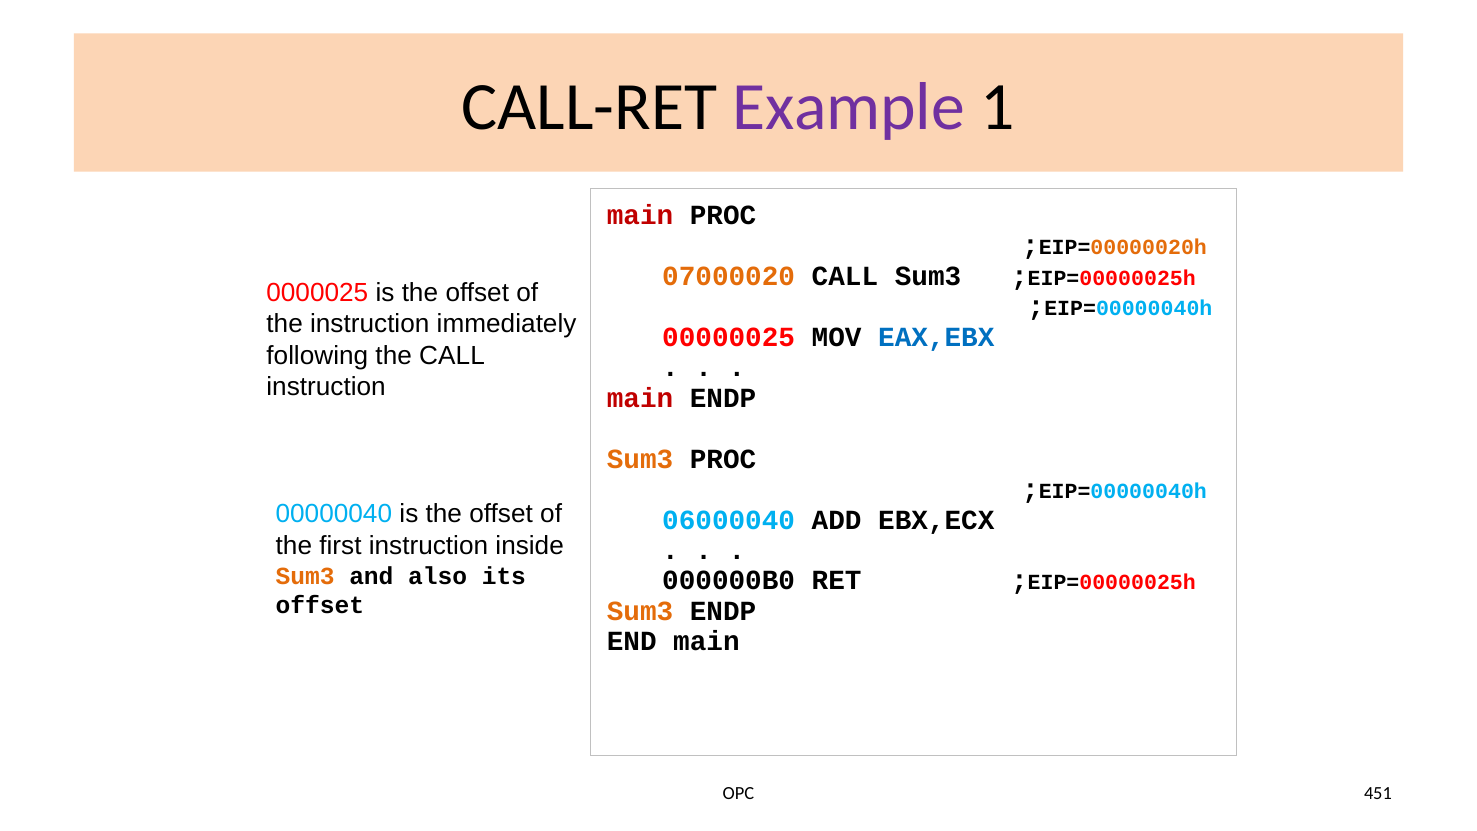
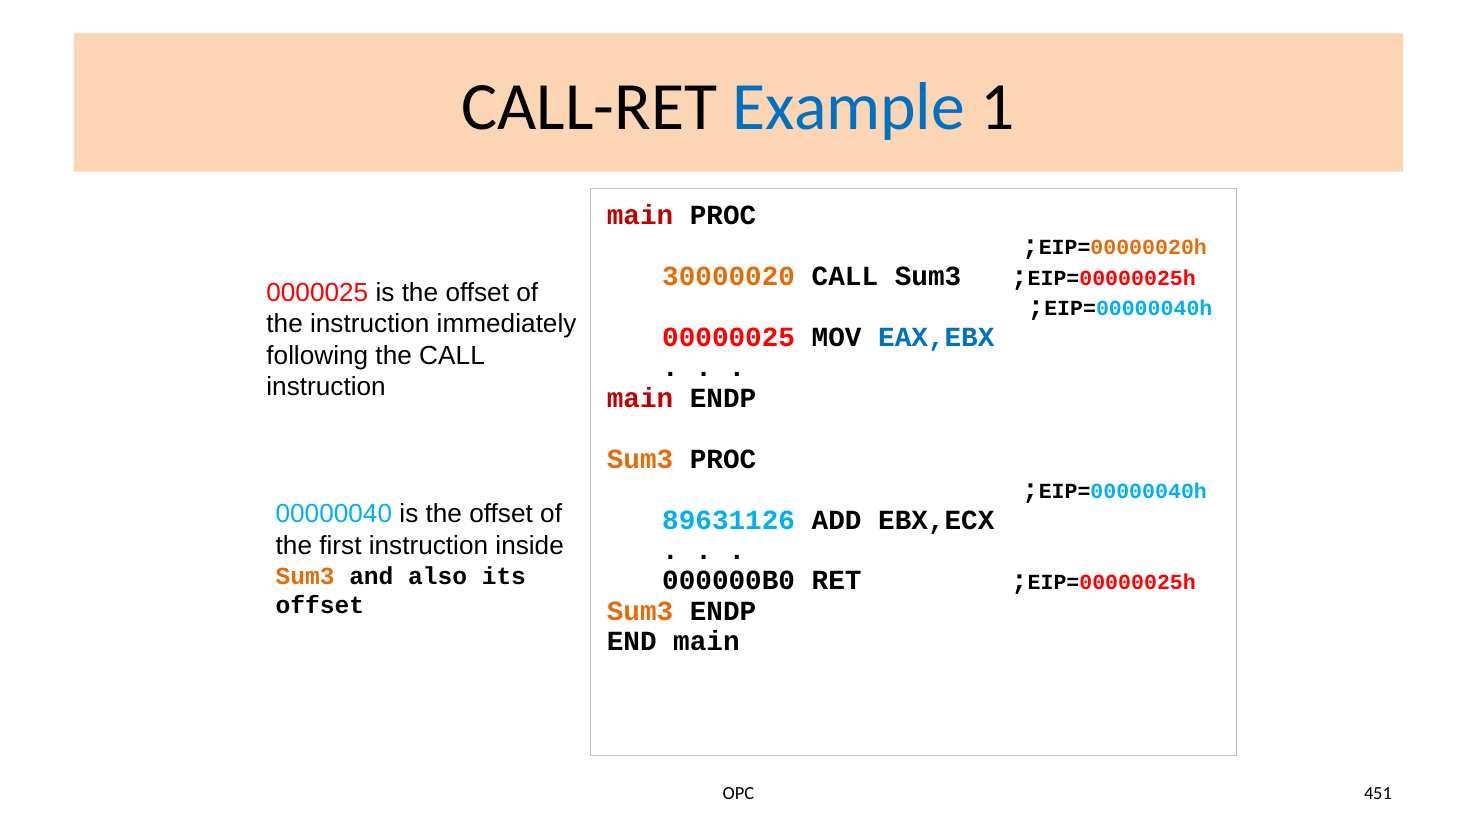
Example colour: purple -> blue
07000020: 07000020 -> 30000020
06000040: 06000040 -> 89631126
